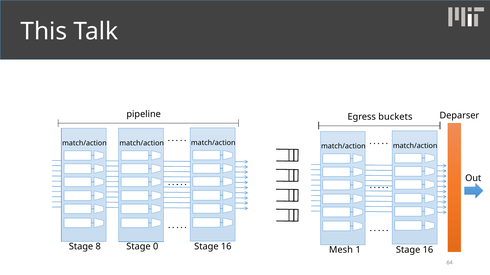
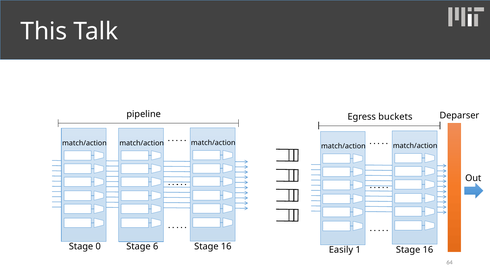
8: 8 -> 0
0: 0 -> 6
Mesh: Mesh -> Easily
